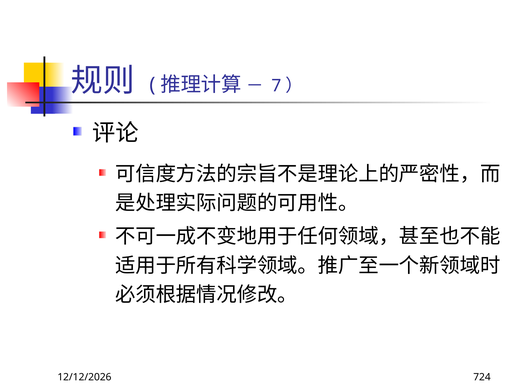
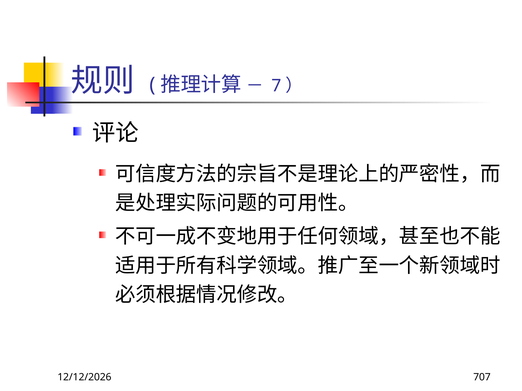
724: 724 -> 707
